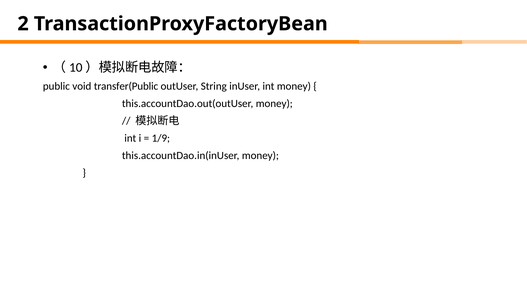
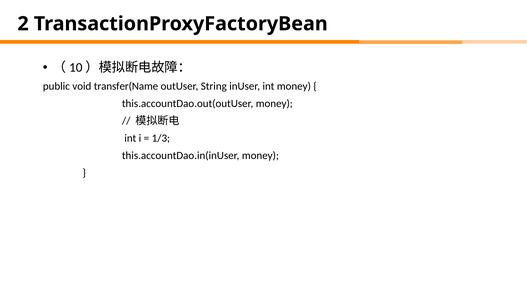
transfer(Public: transfer(Public -> transfer(Name
1/9: 1/9 -> 1/3
